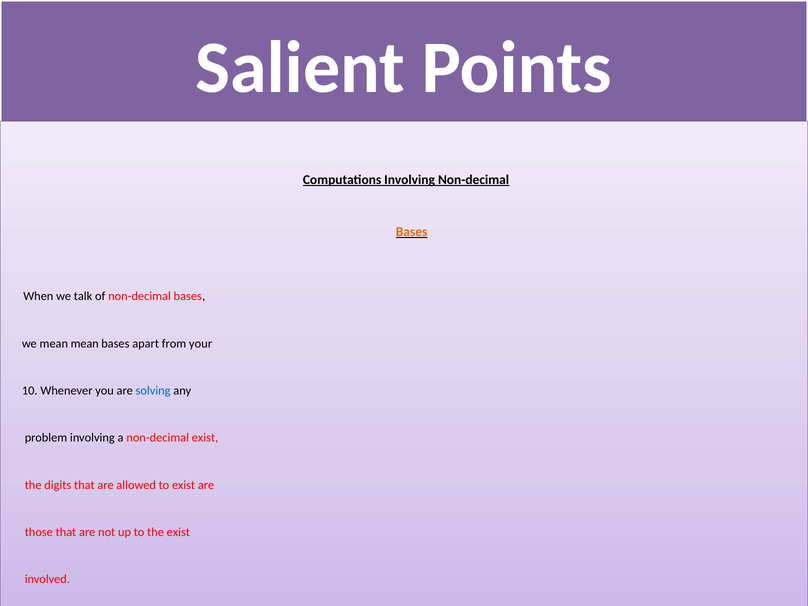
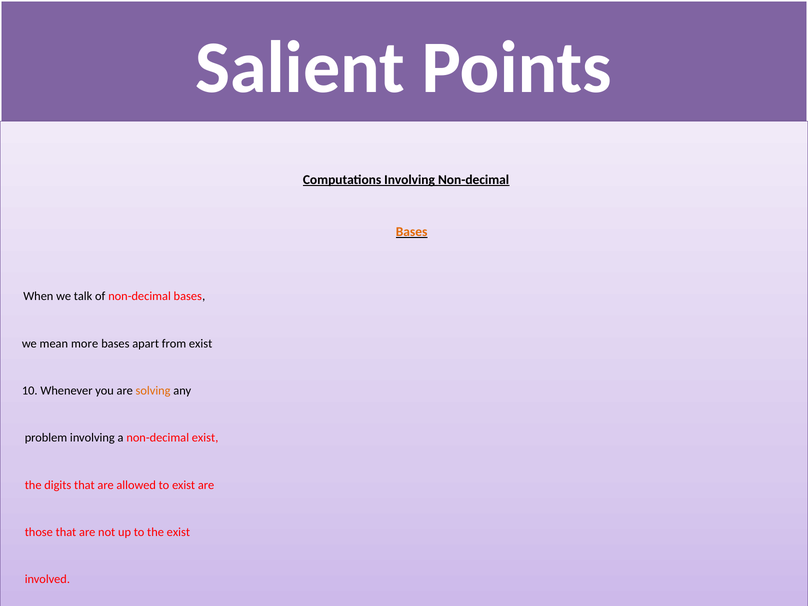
mean mean: mean -> more
from your: your -> exist
solving colour: blue -> orange
